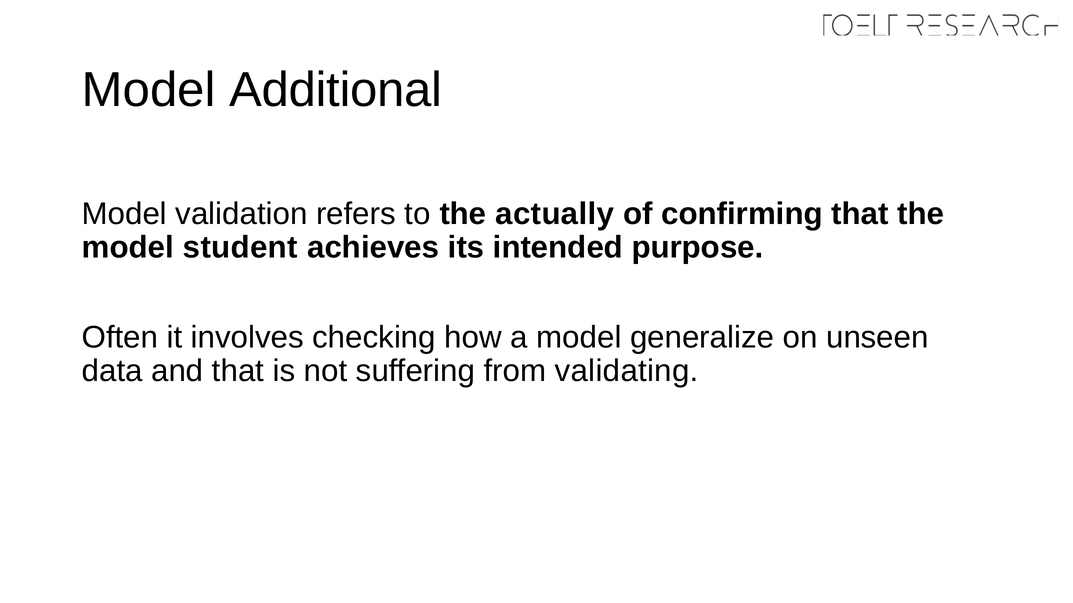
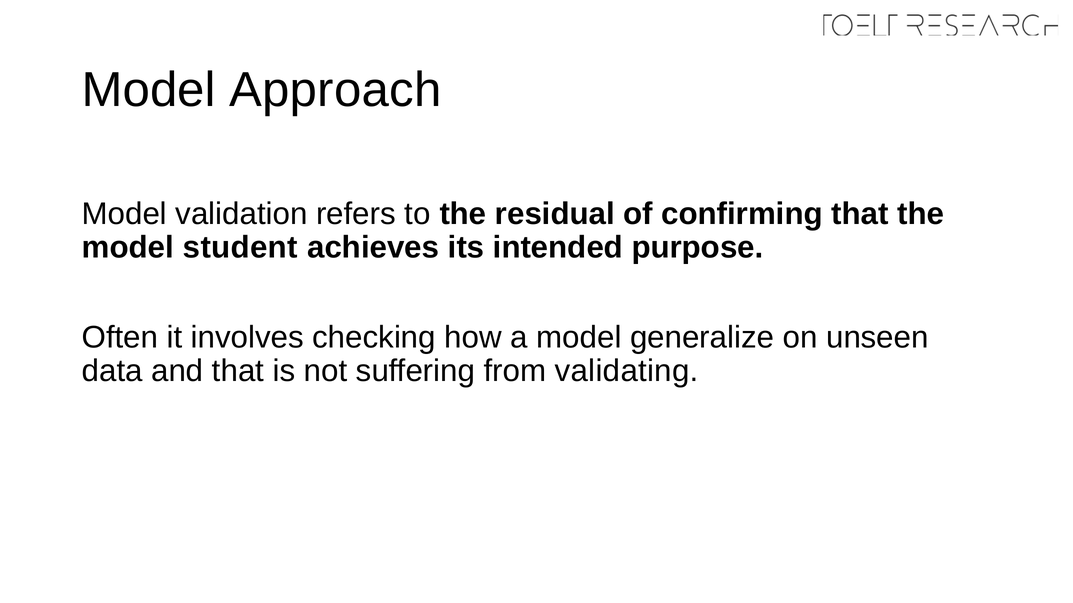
Additional: Additional -> Approach
actually: actually -> residual
